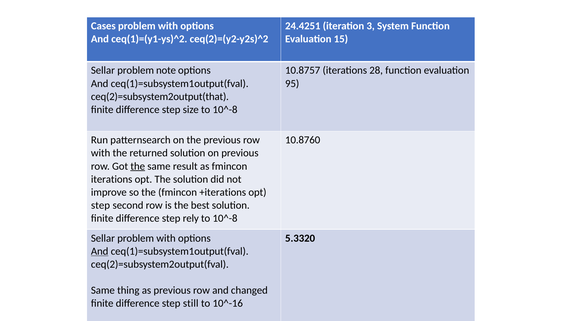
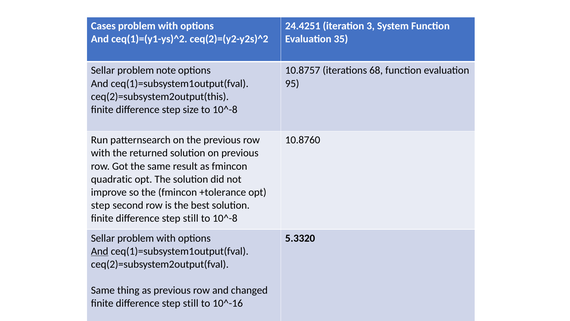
15: 15 -> 35
28: 28 -> 68
ceq(2)=subsystem2output(that: ceq(2)=subsystem2output(that -> ceq(2)=subsystem2output(this
the at (138, 166) underline: present -> none
iterations at (112, 179): iterations -> quadratic
+iterations: +iterations -> +tolerance
rely at (191, 218): rely -> still
